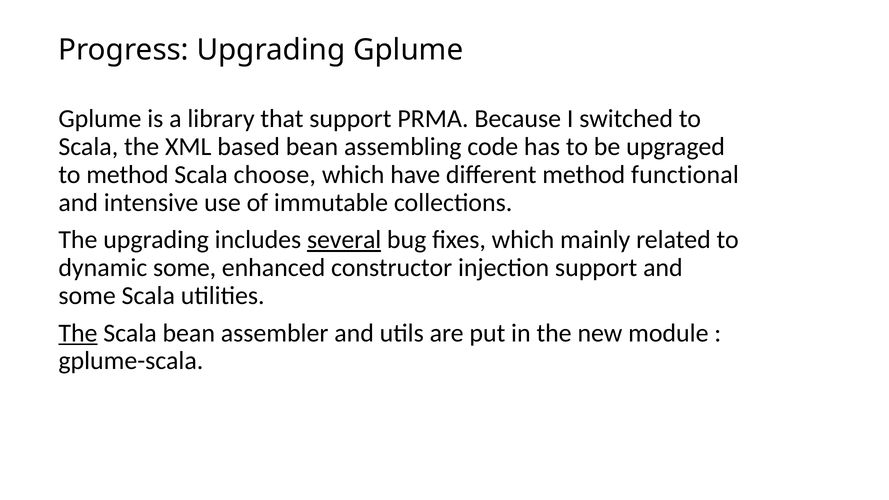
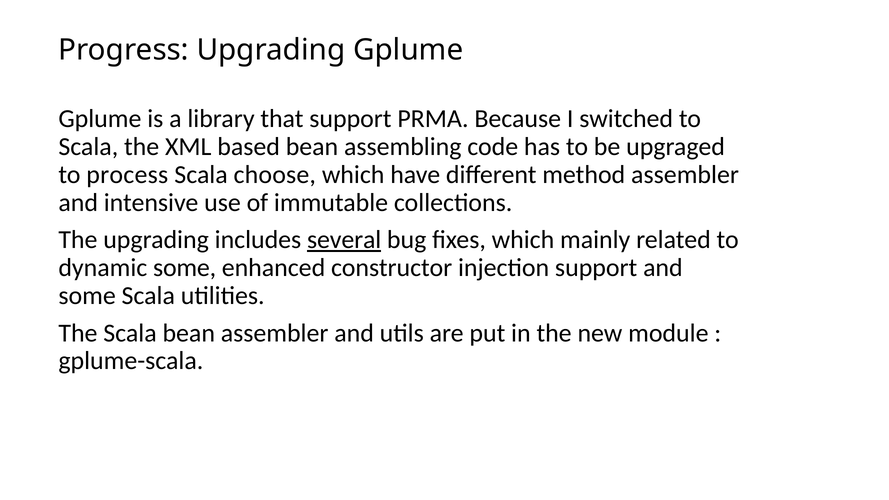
to method: method -> process
method functional: functional -> assembler
The at (78, 333) underline: present -> none
